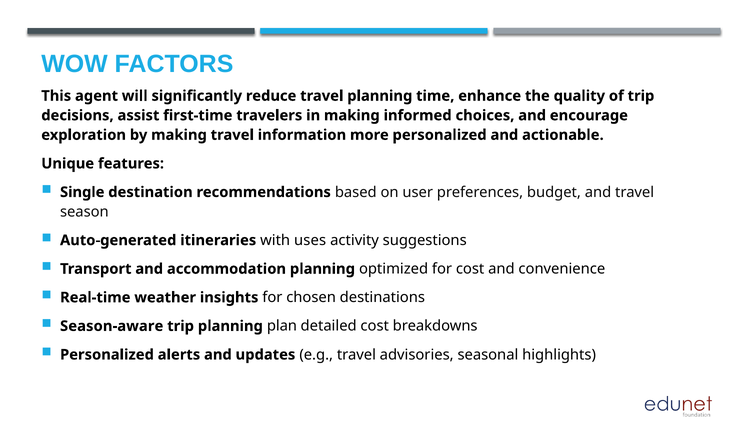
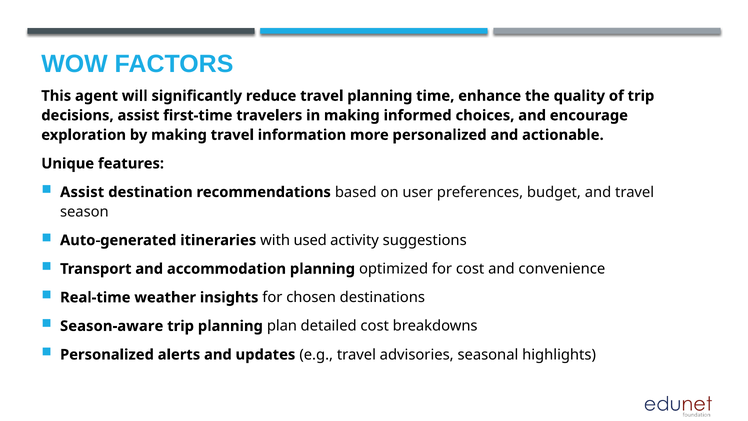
Single at (82, 192): Single -> Assist
uses: uses -> used
